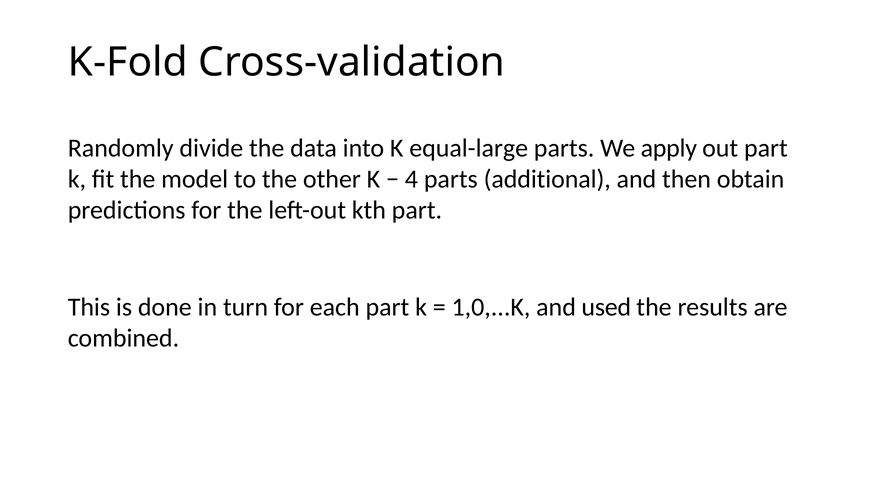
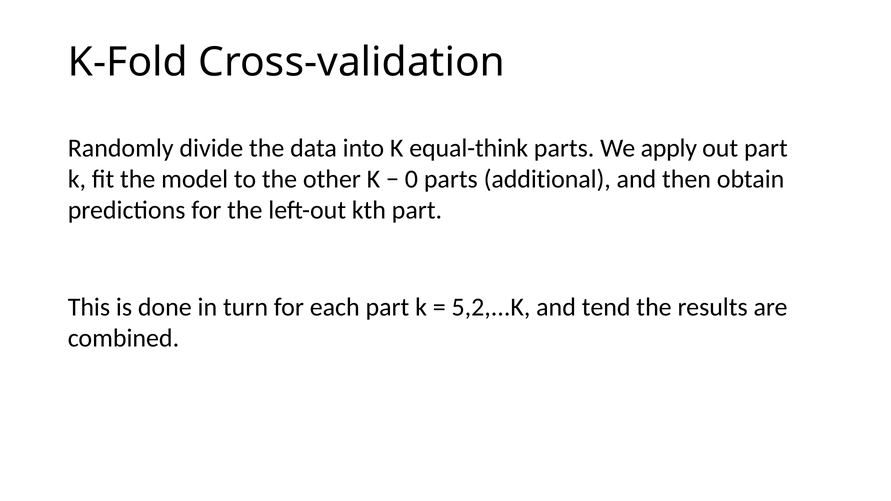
equal-large: equal-large -> equal-think
4: 4 -> 0
1,0,...K: 1,0,...K -> 5,2,...K
used: used -> tend
